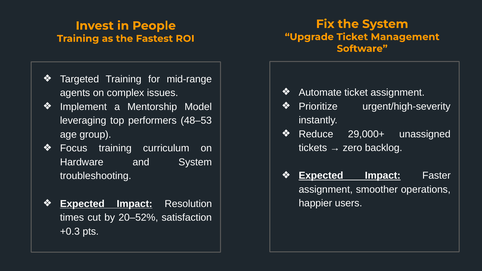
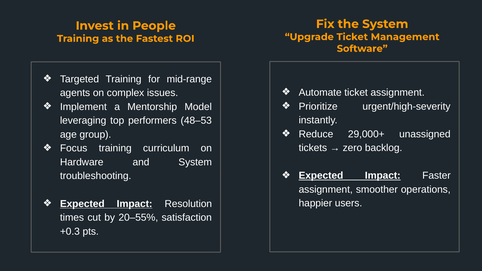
20–52%: 20–52% -> 20–55%
